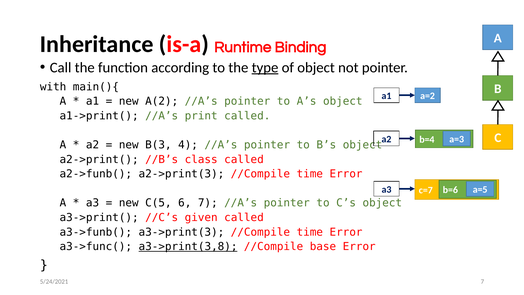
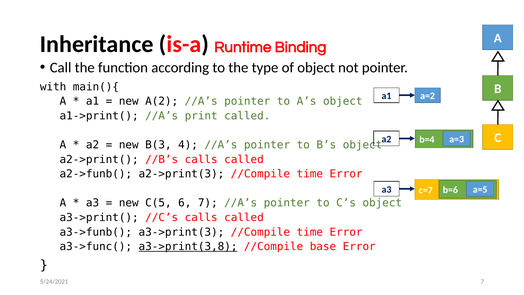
type underline: present -> none
//B’s class: class -> calls
//C’s given: given -> calls
